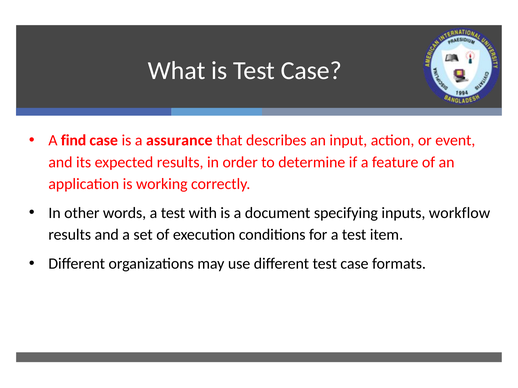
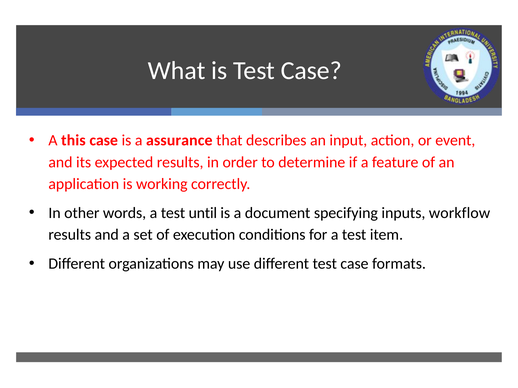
find: find -> this
with: with -> until
